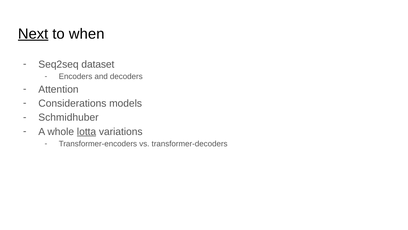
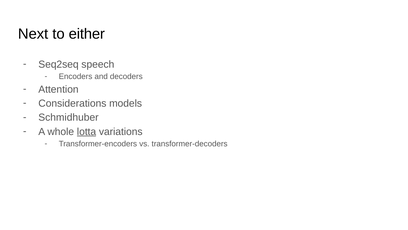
Next underline: present -> none
when: when -> either
dataset: dataset -> speech
